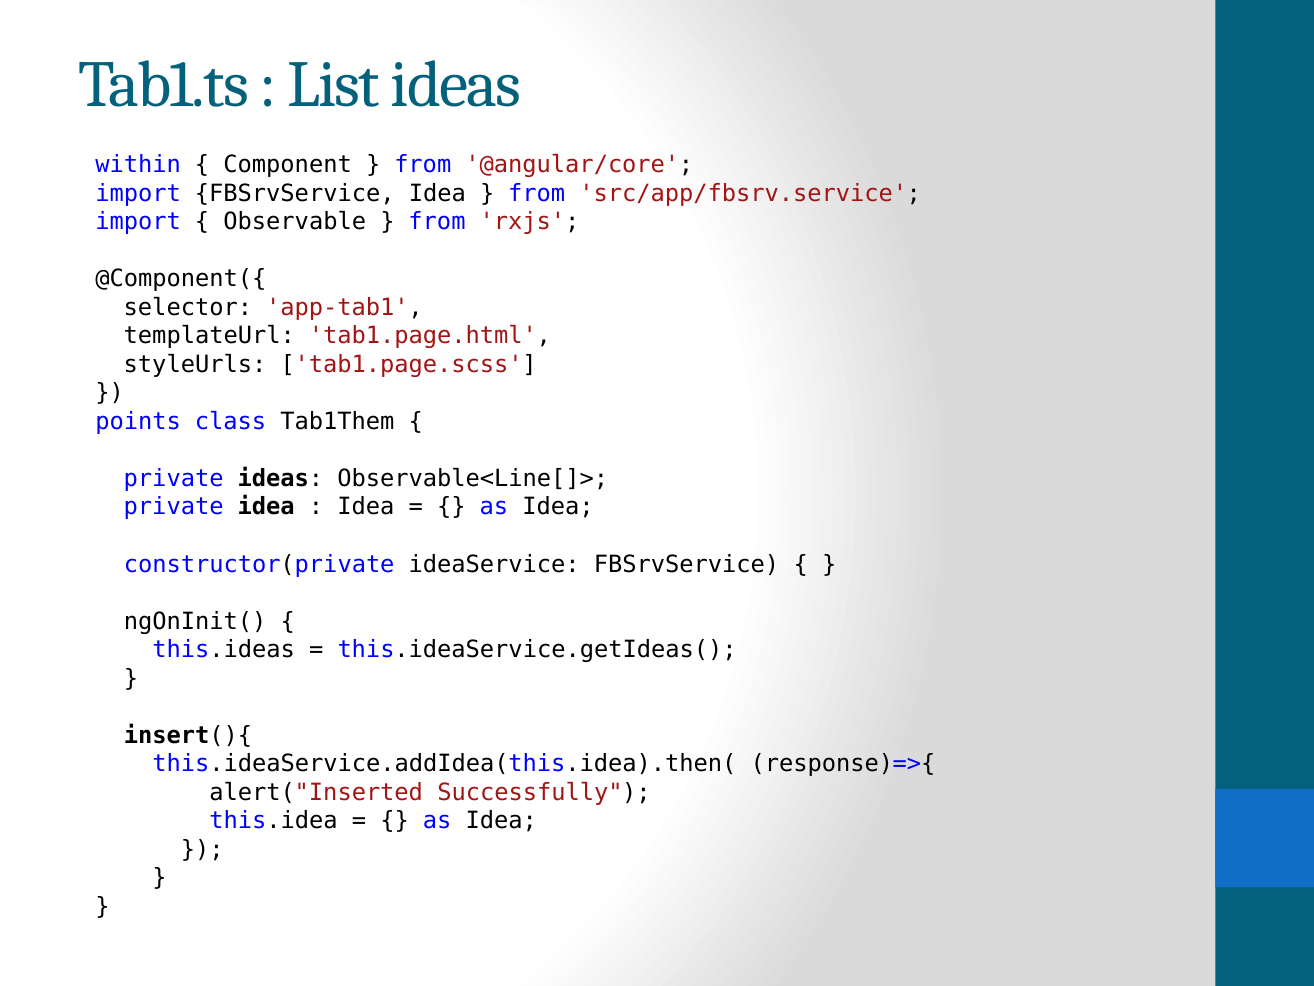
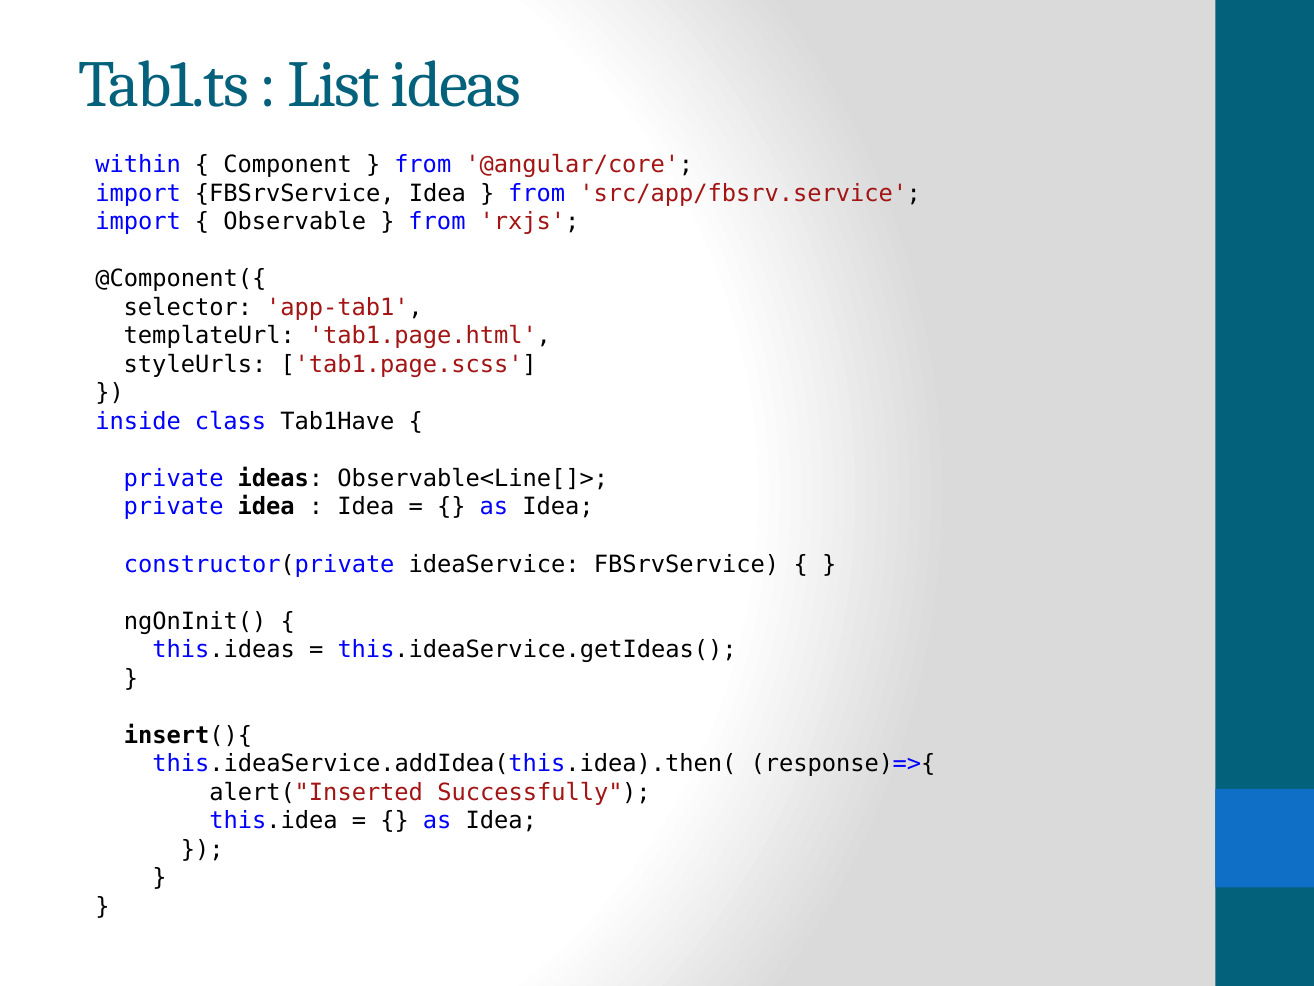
points: points -> inside
Tab1Them: Tab1Them -> Tab1Have
